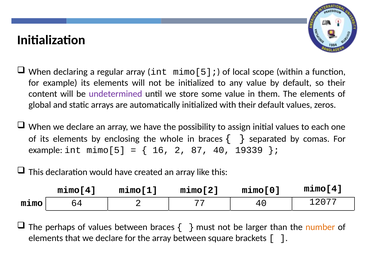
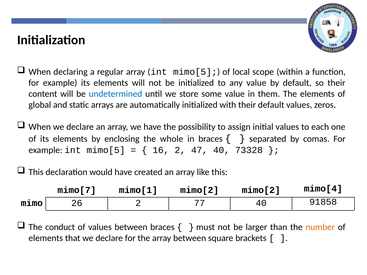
undetermined colour: purple -> blue
87: 87 -> 47
19339: 19339 -> 73328
mimo[4 at (77, 190): mimo[4 -> mimo[7
mimo[2 mimo[0: mimo[0 -> mimo[2
64: 64 -> 26
12077: 12077 -> 91858
perhaps: perhaps -> conduct
